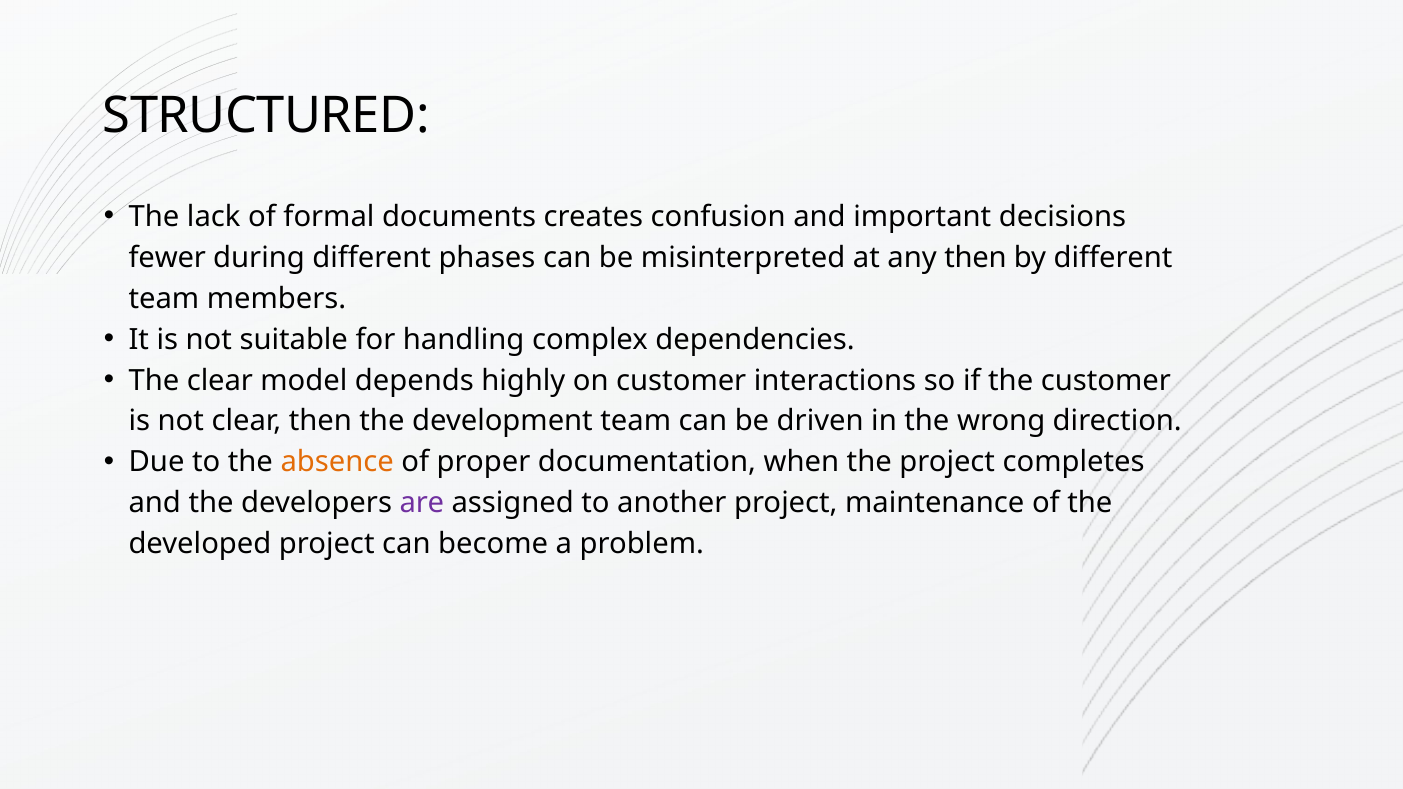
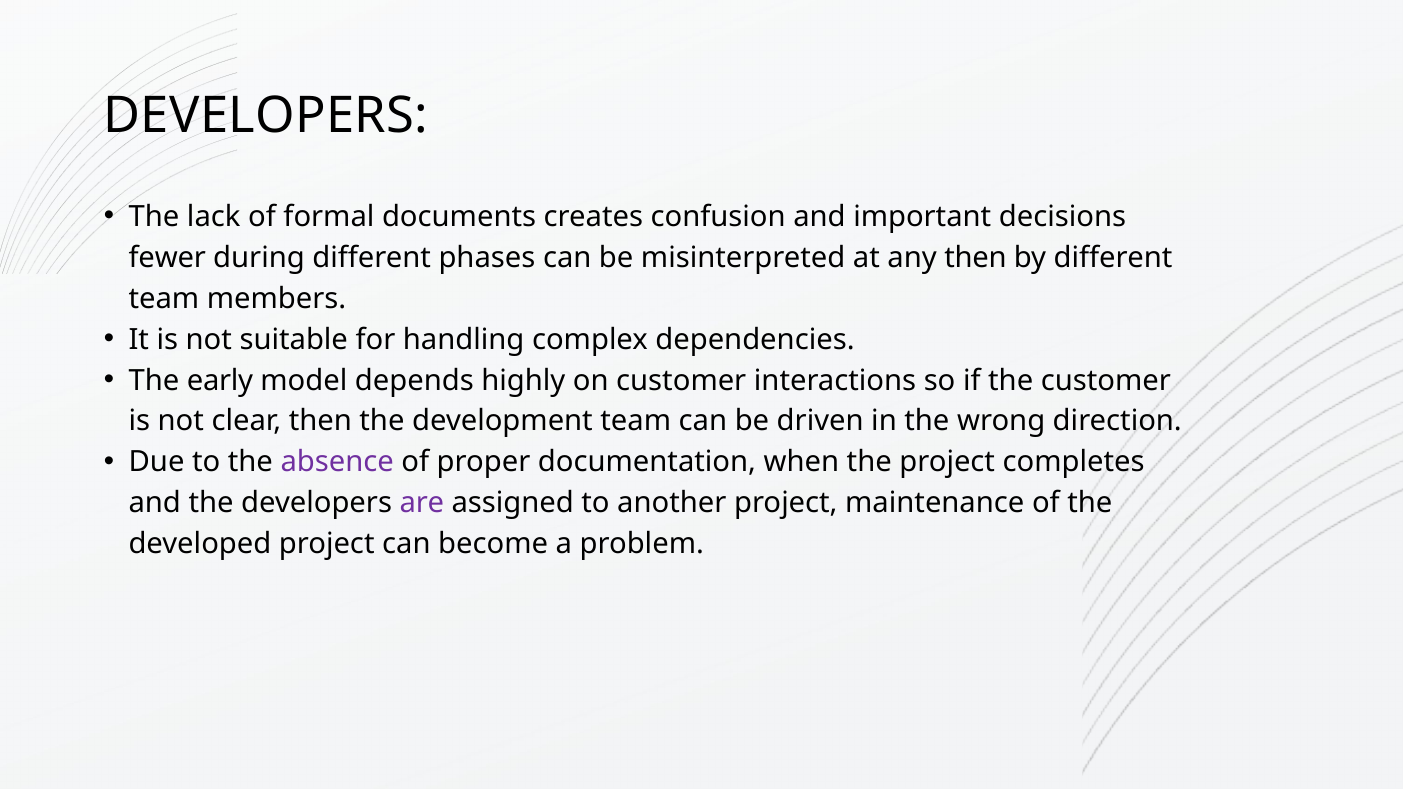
STRUCTURED at (266, 116): STRUCTURED -> DEVELOPERS
The clear: clear -> early
absence colour: orange -> purple
